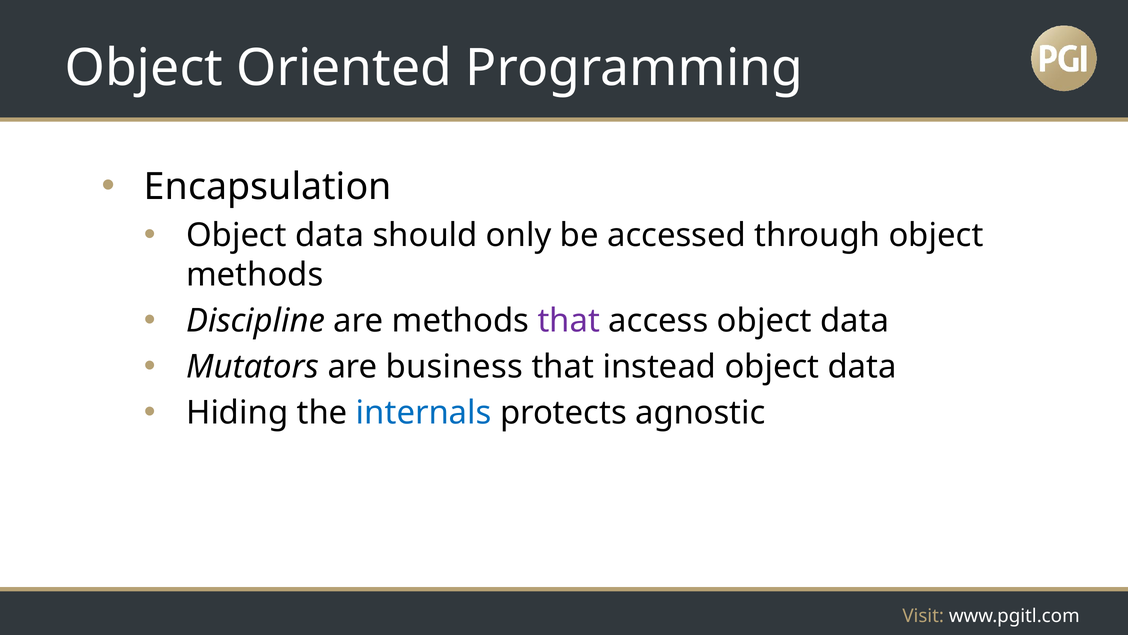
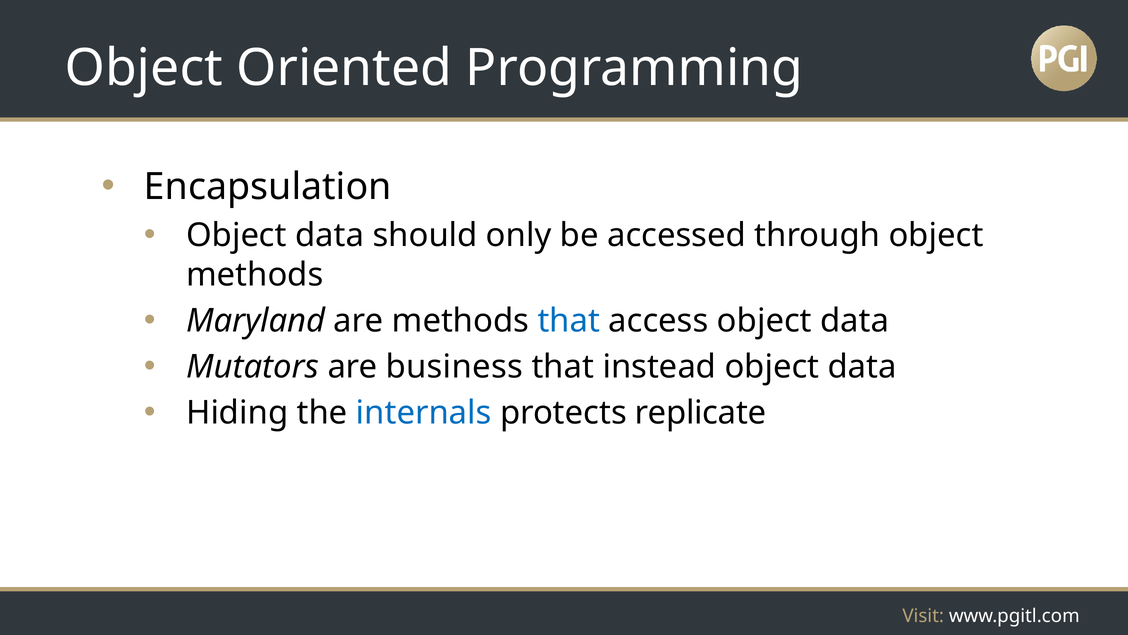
Discipline: Discipline -> Maryland
that at (569, 321) colour: purple -> blue
agnostic: agnostic -> replicate
